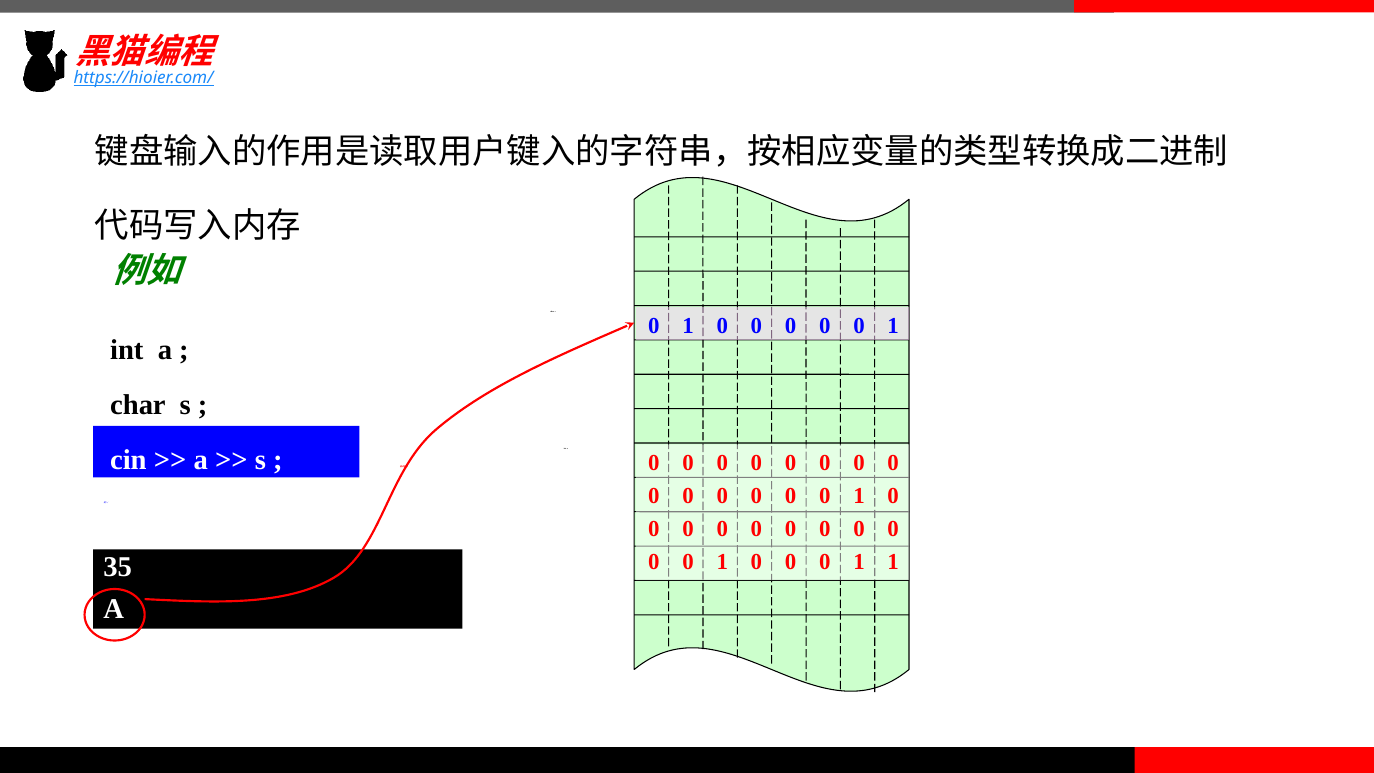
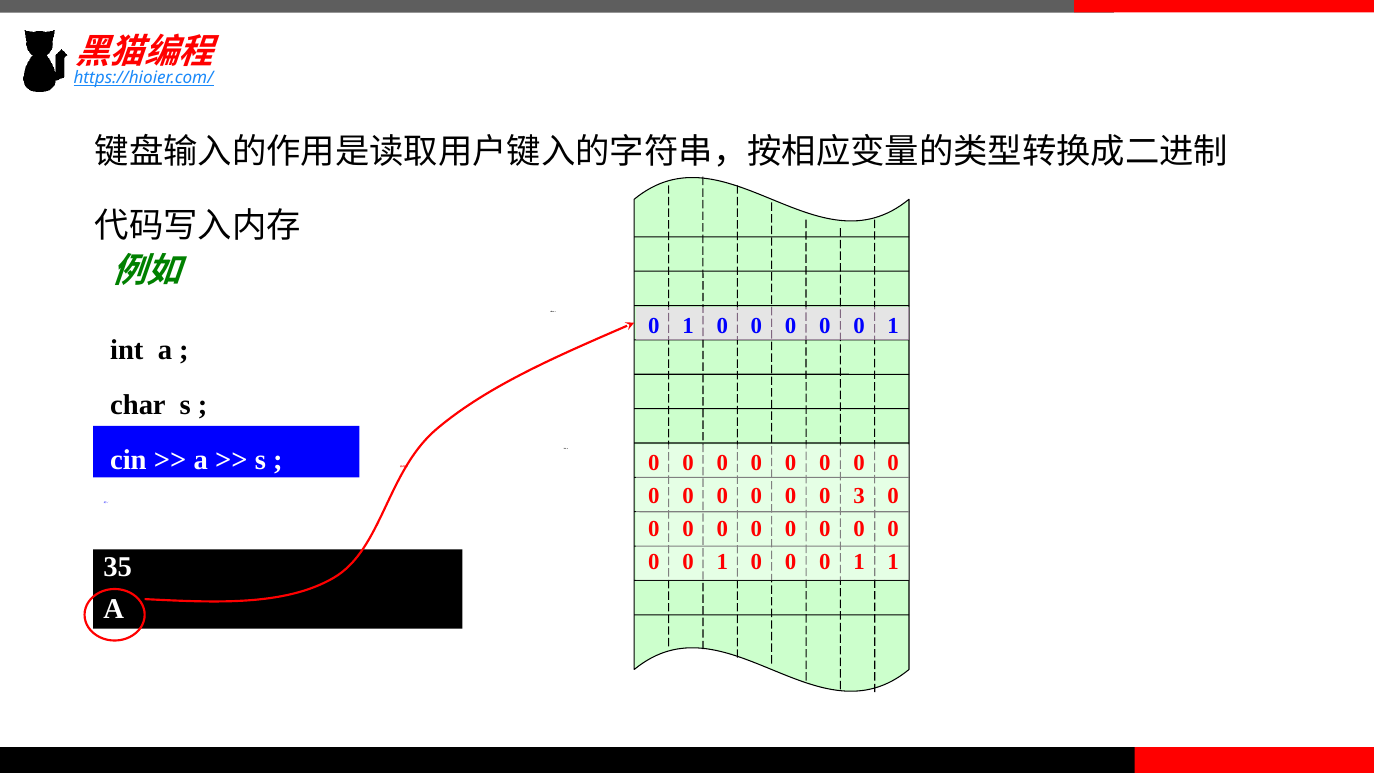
1 at (859, 496): 1 -> 3
